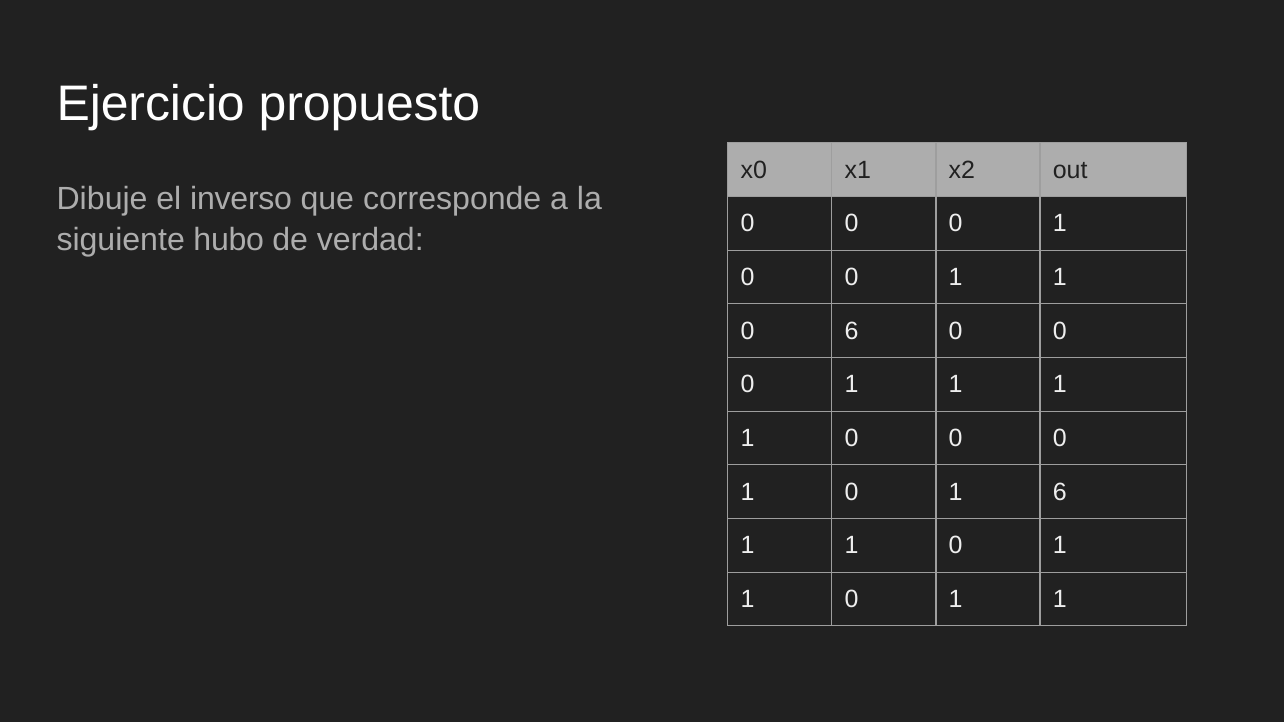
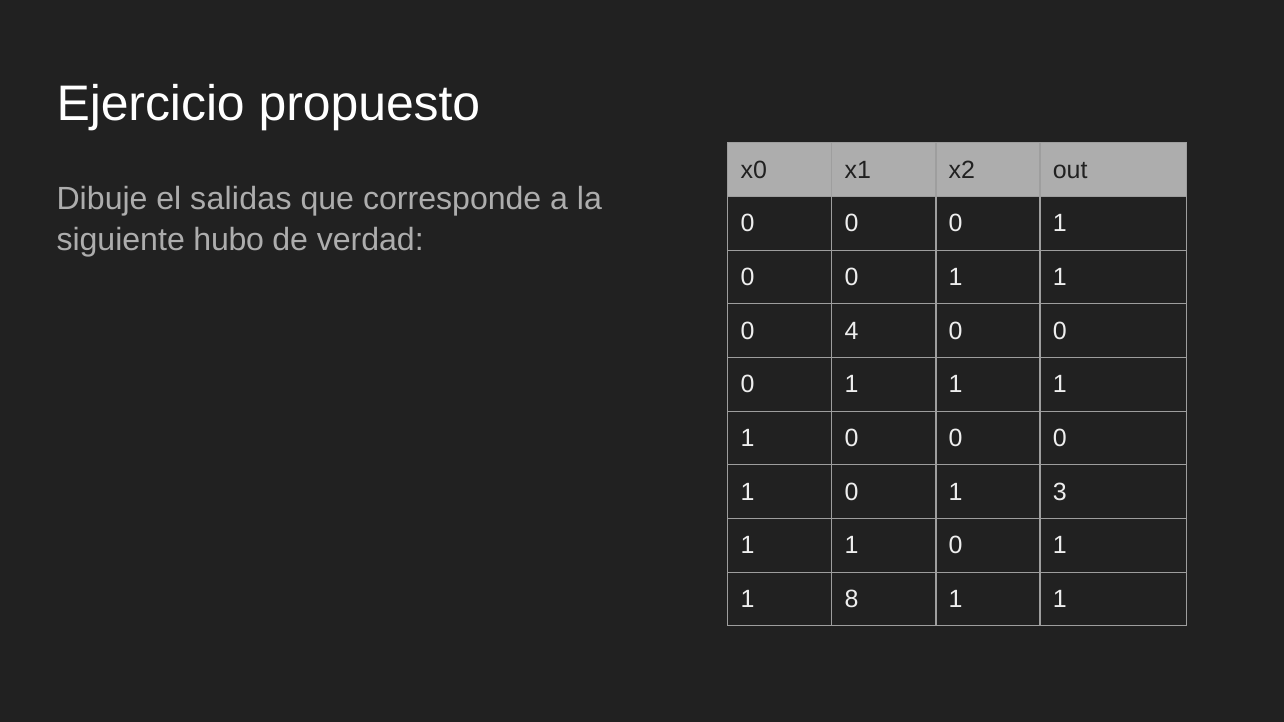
inverso: inverso -> salidas
0 6: 6 -> 4
1 6: 6 -> 3
0 at (852, 600): 0 -> 8
